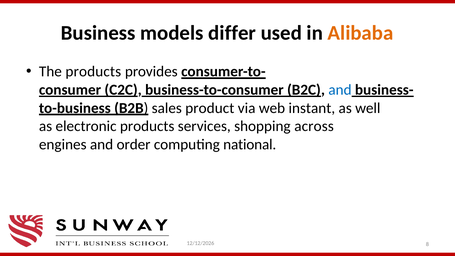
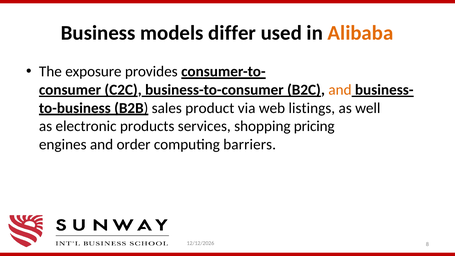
The products: products -> exposure
and at (340, 90) colour: blue -> orange
instant: instant -> listings
across: across -> pricing
national: national -> barriers
